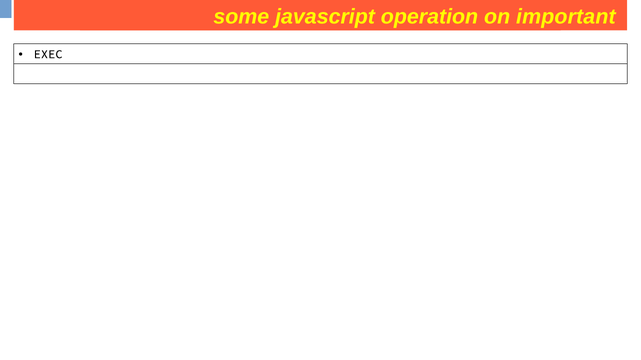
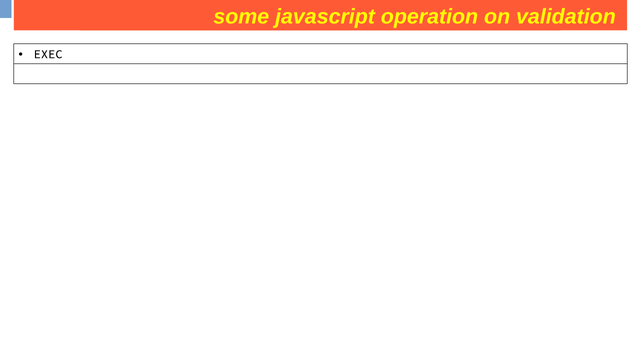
important: important -> validation
